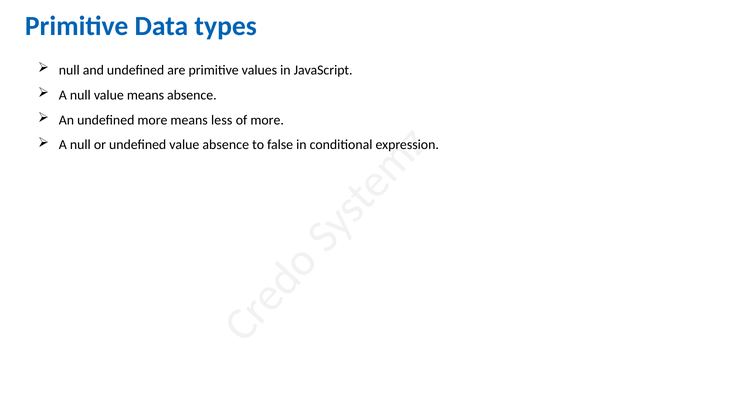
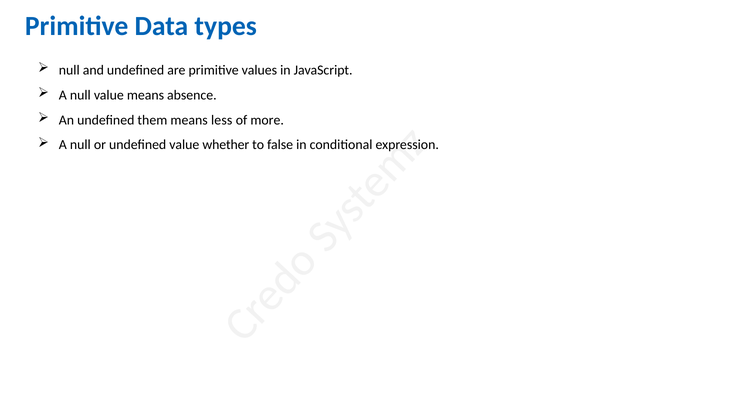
undefined more: more -> them
value absence: absence -> whether
